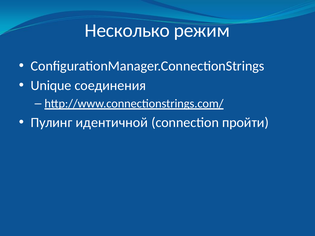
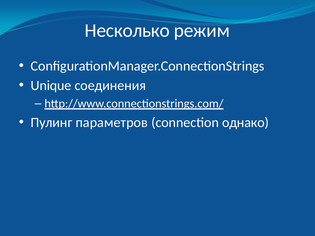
идентичной: идентичной -> параметров
пройти: пройти -> однако
